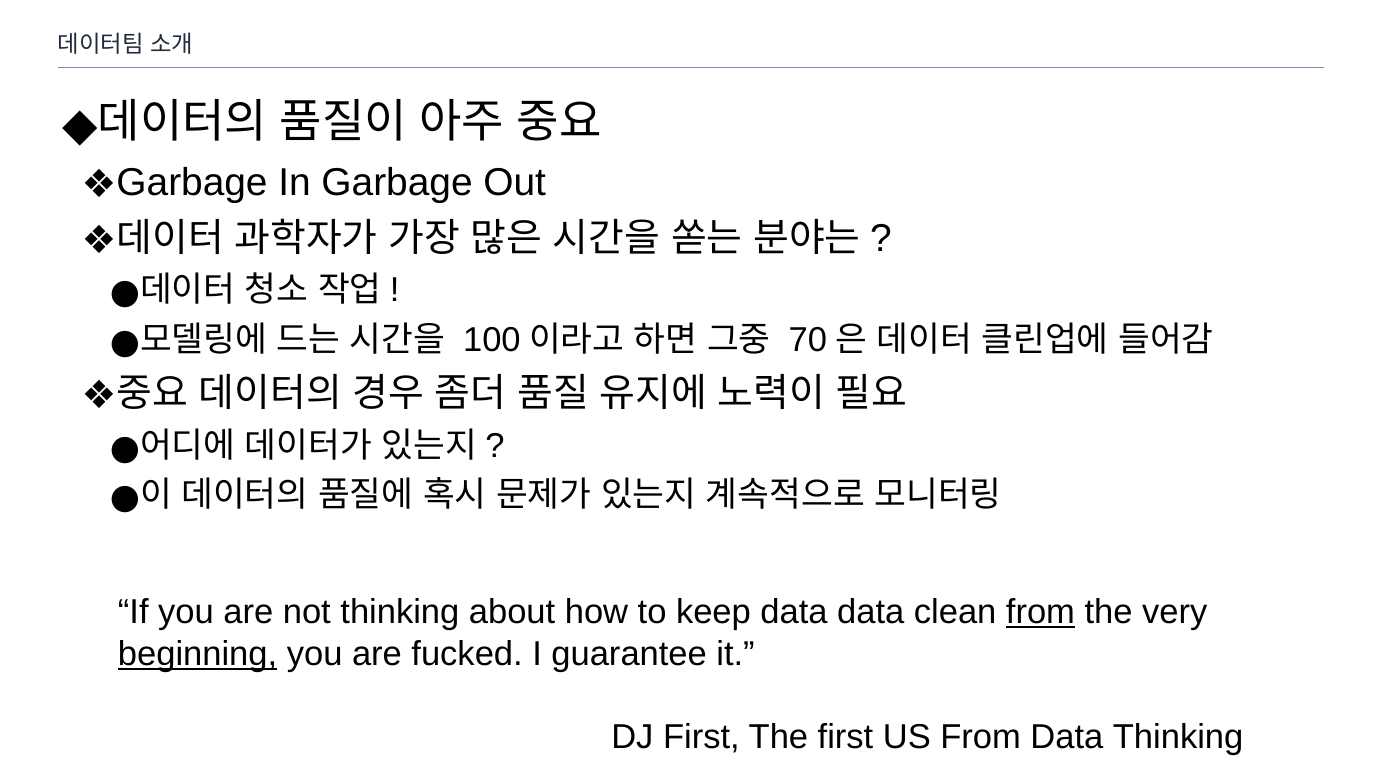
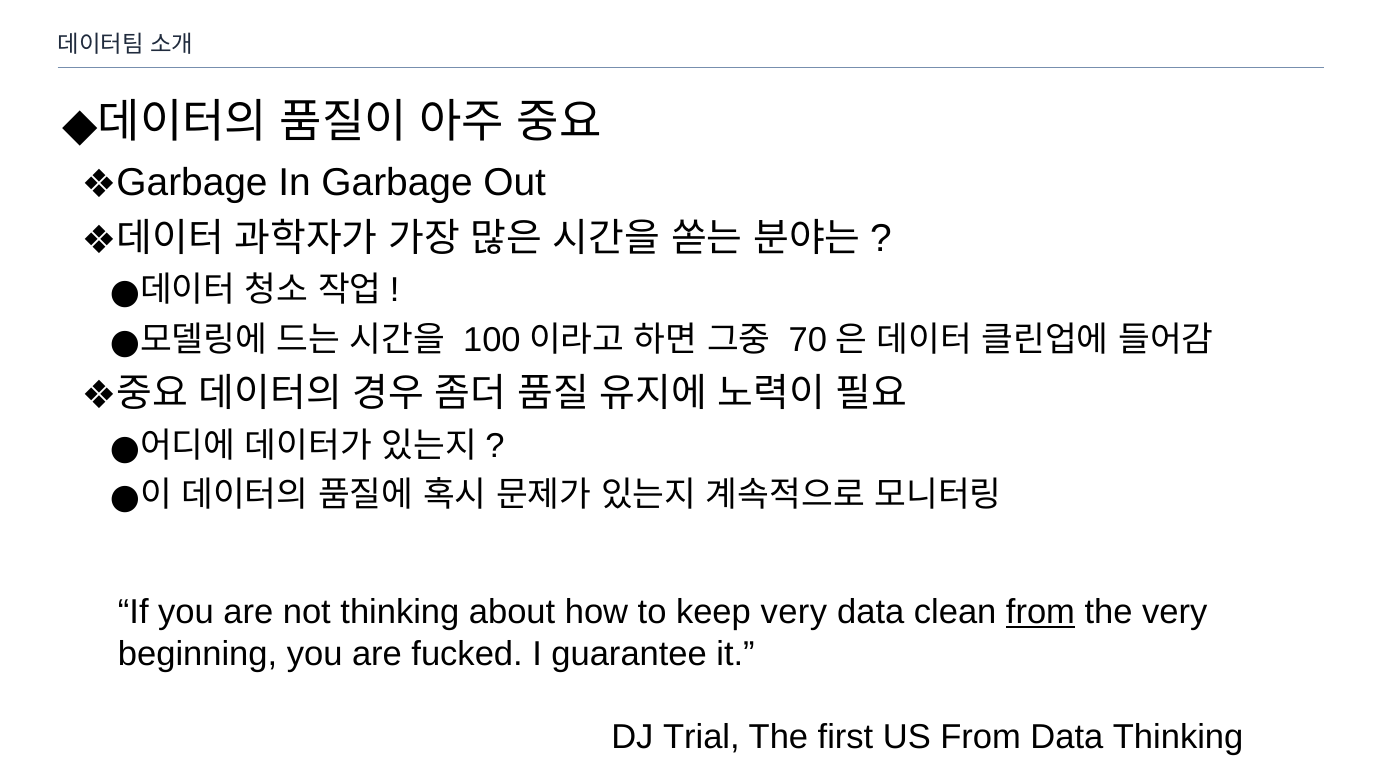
keep data: data -> very
beginning underline: present -> none
DJ First: First -> Trial
